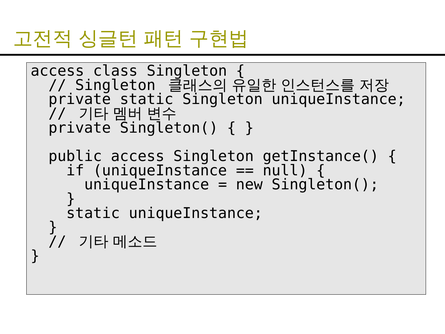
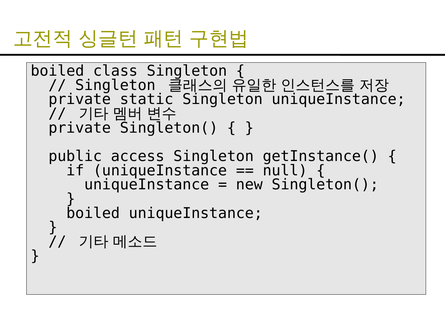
access at (57, 71): access -> boiled
static at (93, 213): static -> boiled
